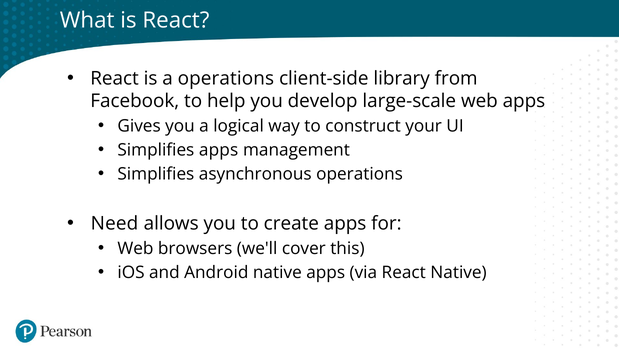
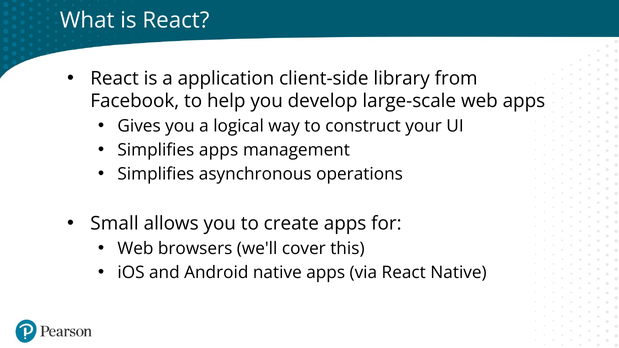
a operations: operations -> application
Need: Need -> Small
